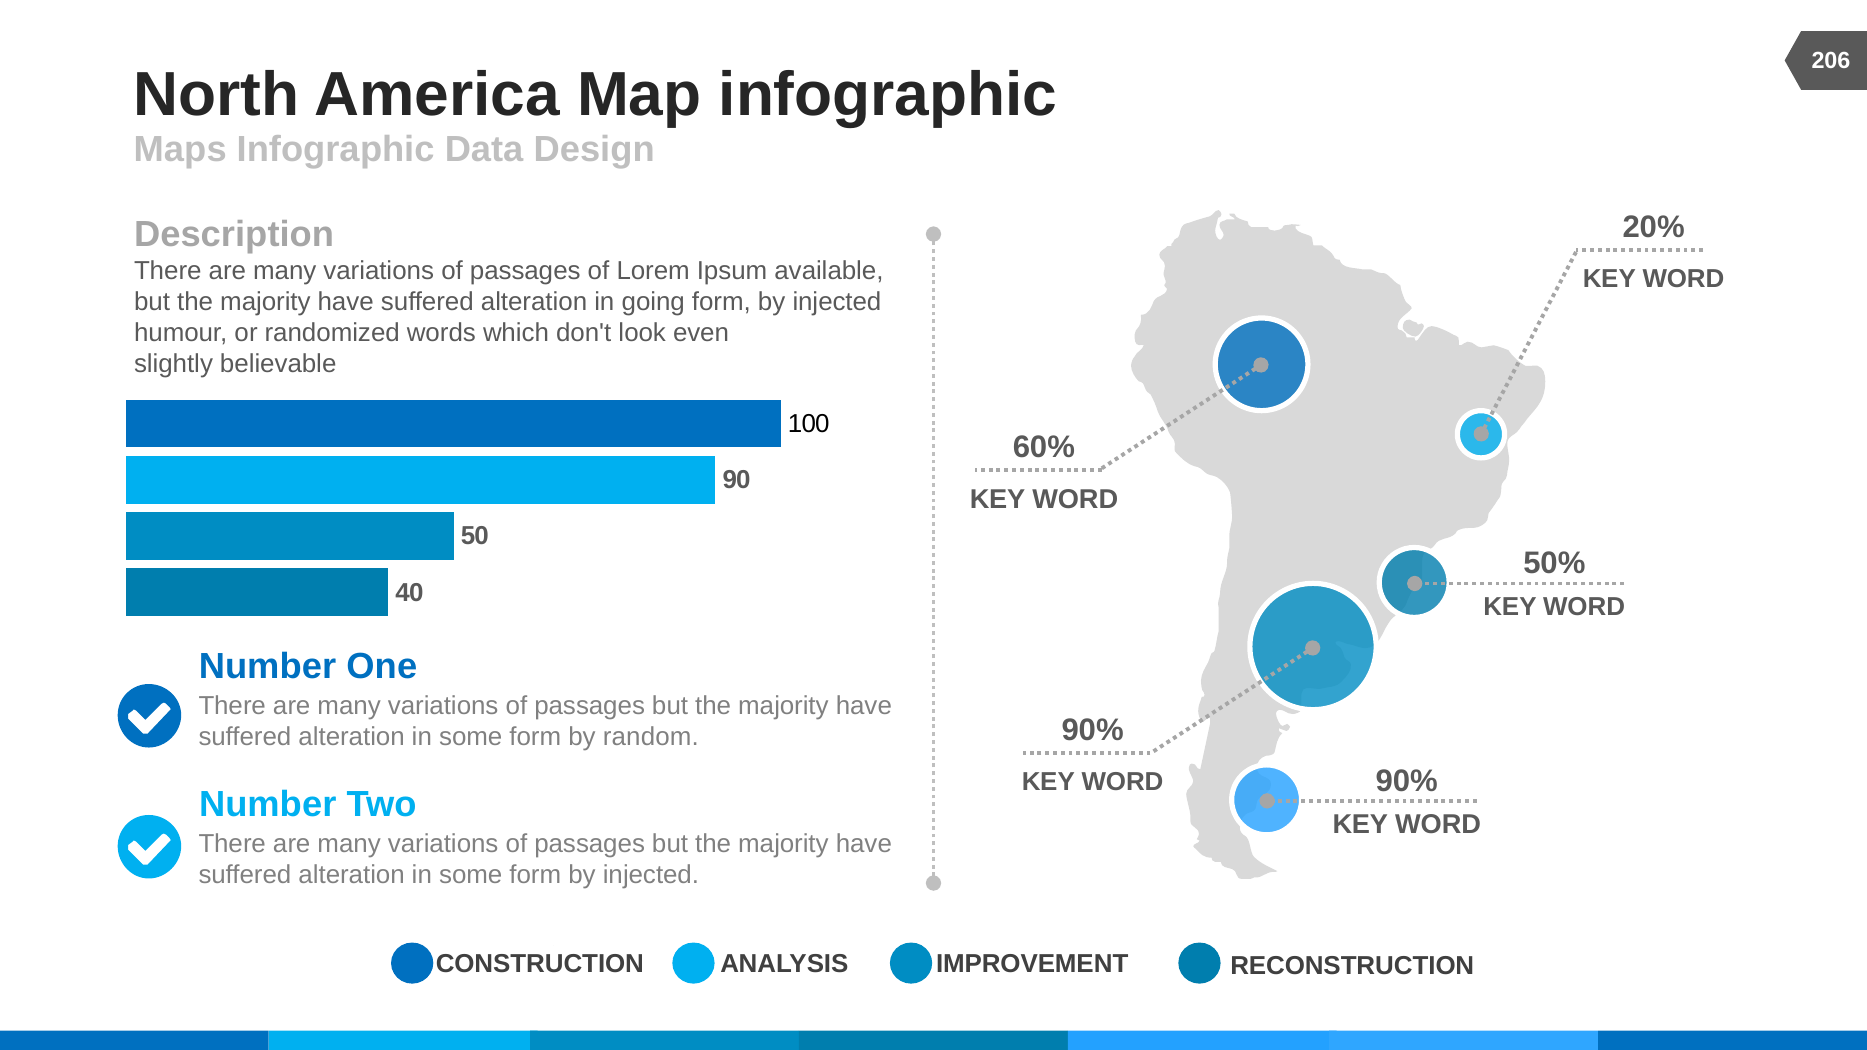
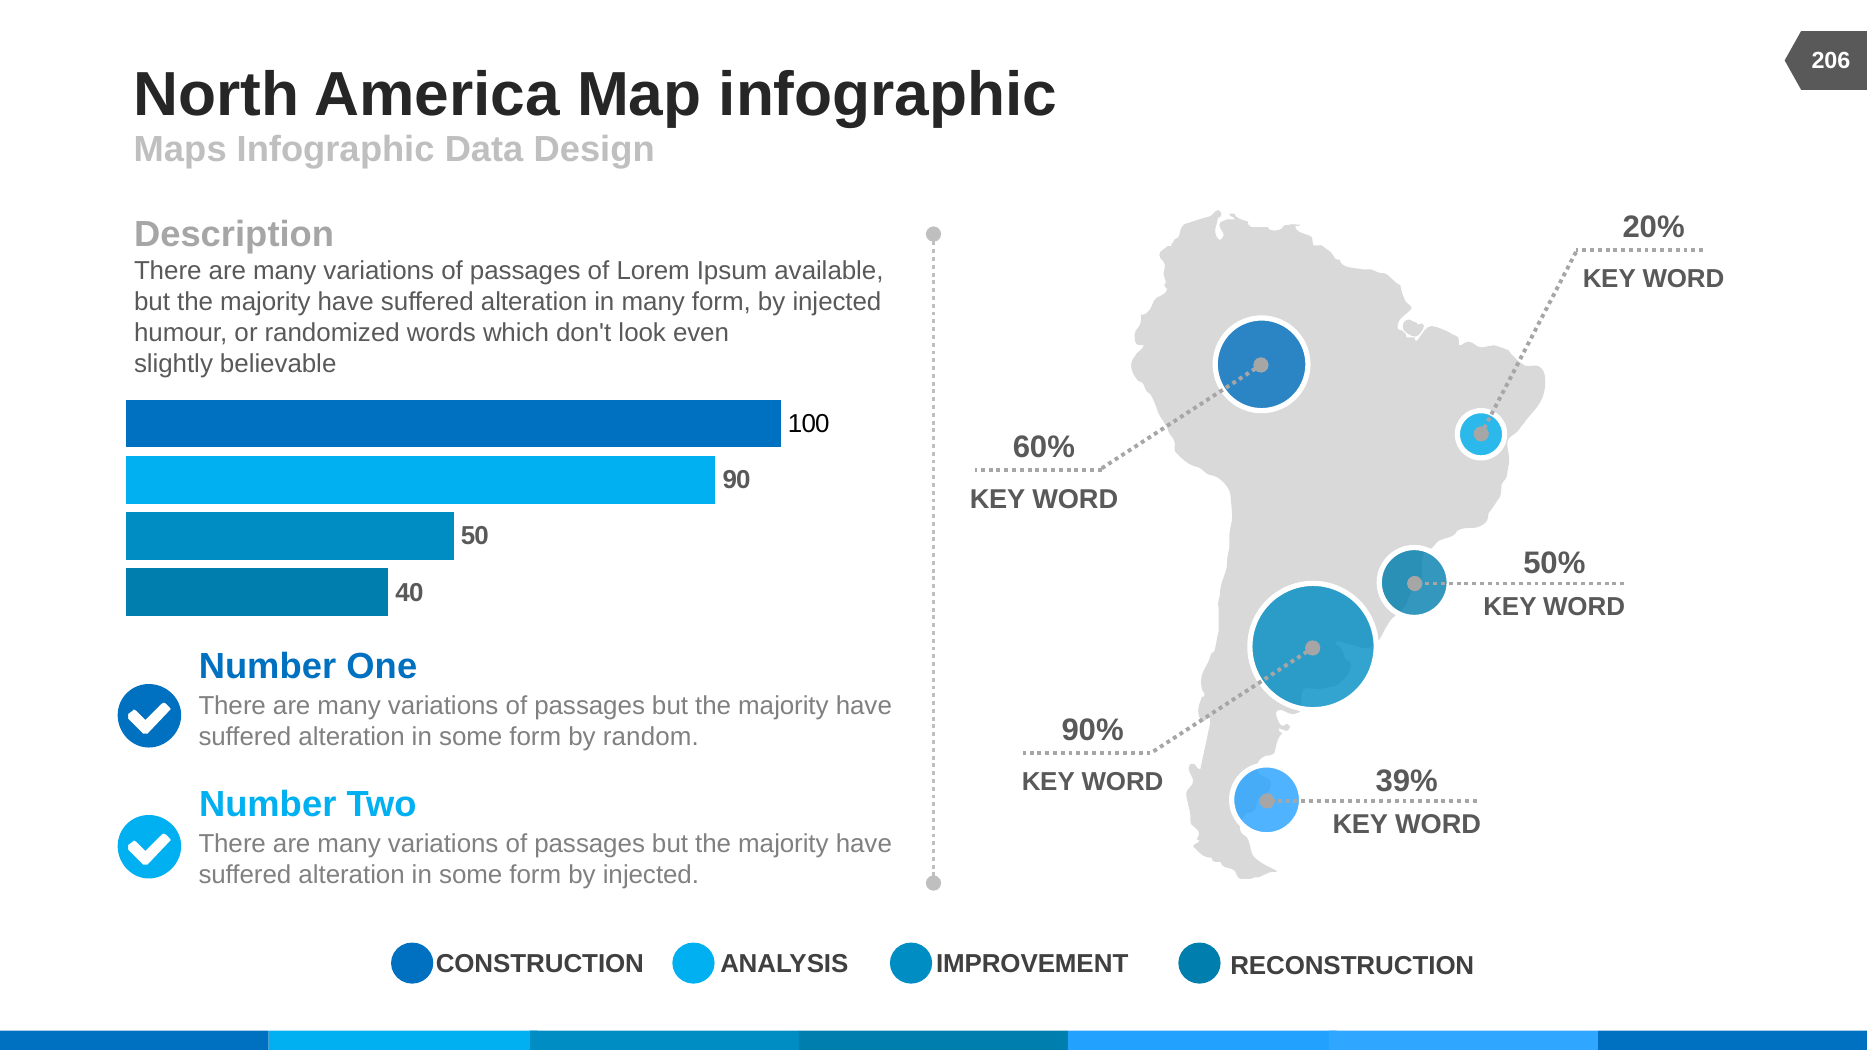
in going: going -> many
90% at (1407, 781): 90% -> 39%
